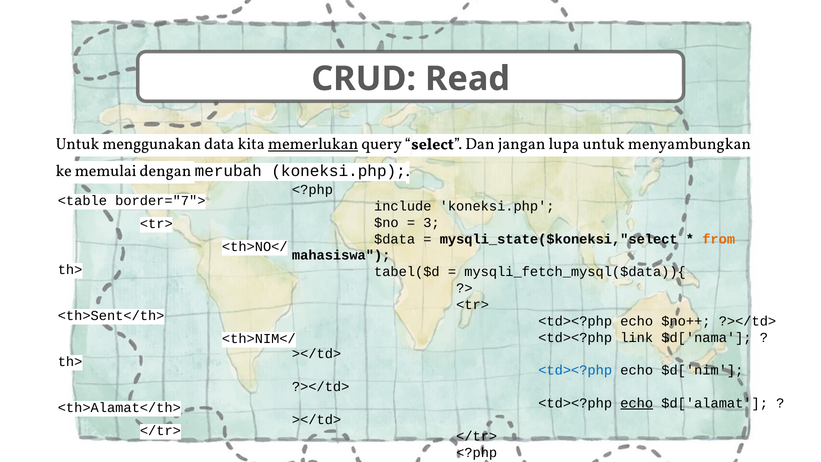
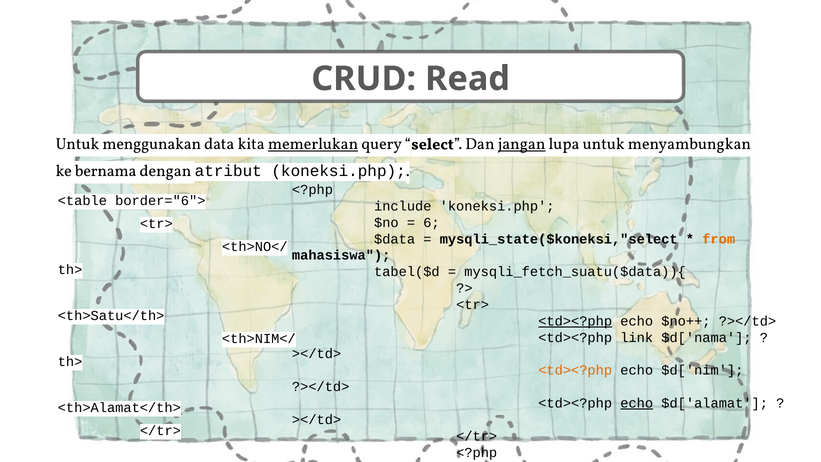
jangan underline: none -> present
memulai: memulai -> bernama
merubah: merubah -> atribut
border="7">: border="7"> -> border="6">
3: 3 -> 6
mysqli_fetch_mysql($data)){: mysqli_fetch_mysql($data)){ -> mysqli_fetch_suatu($data)){
<th>Sent</th>: <th>Sent</th> -> <th>Satu</th>
<td><?php at (575, 321) underline: none -> present
<td><?php at (575, 370) colour: blue -> orange
